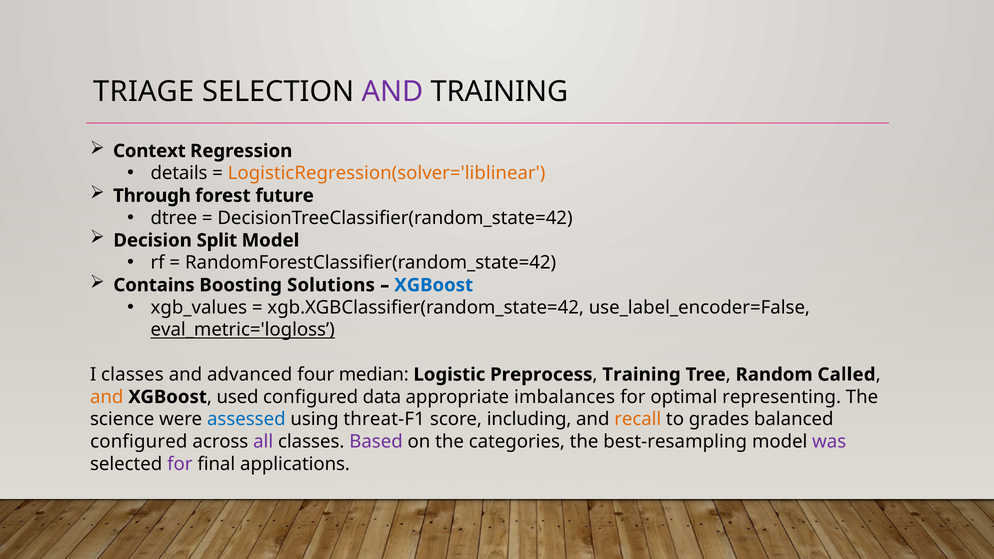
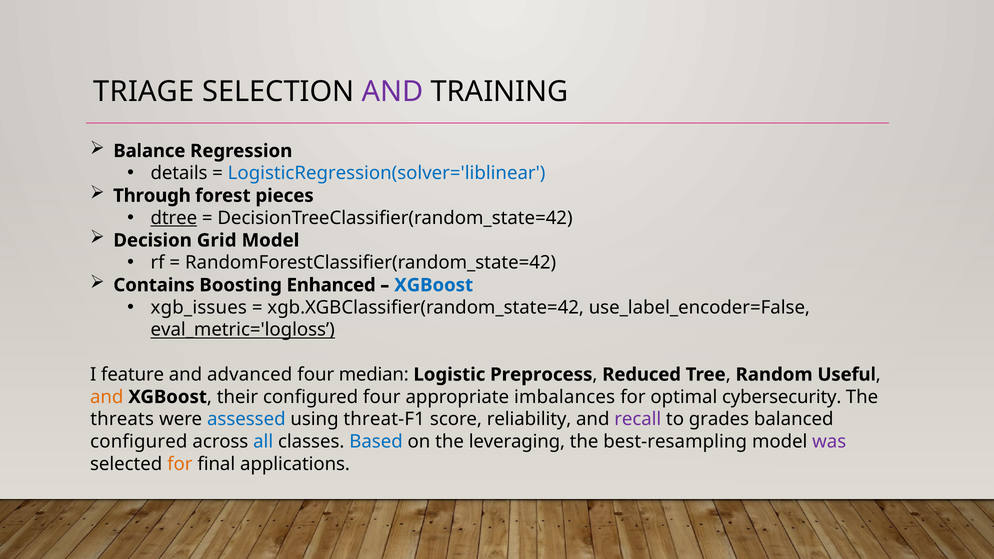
Context: Context -> Balance
LogisticRegression(solver='liblinear colour: orange -> blue
future: future -> pieces
dtree underline: none -> present
Split: Split -> Grid
Solutions: Solutions -> Enhanced
xgb_values: xgb_values -> xgb_issues
I classes: classes -> feature
Training at (641, 375): Training -> Reduced
Called: Called -> Useful
used: used -> their
configured data: data -> four
representing: representing -> cybersecurity
science: science -> threats
including: including -> reliability
recall colour: orange -> purple
all colour: purple -> blue
Based colour: purple -> blue
categories: categories -> leveraging
for at (180, 464) colour: purple -> orange
